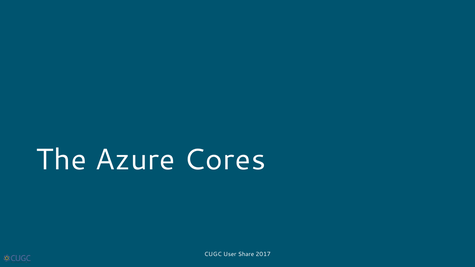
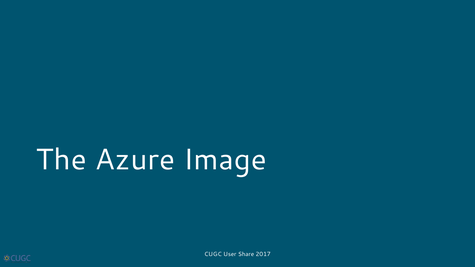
Cores: Cores -> Image
